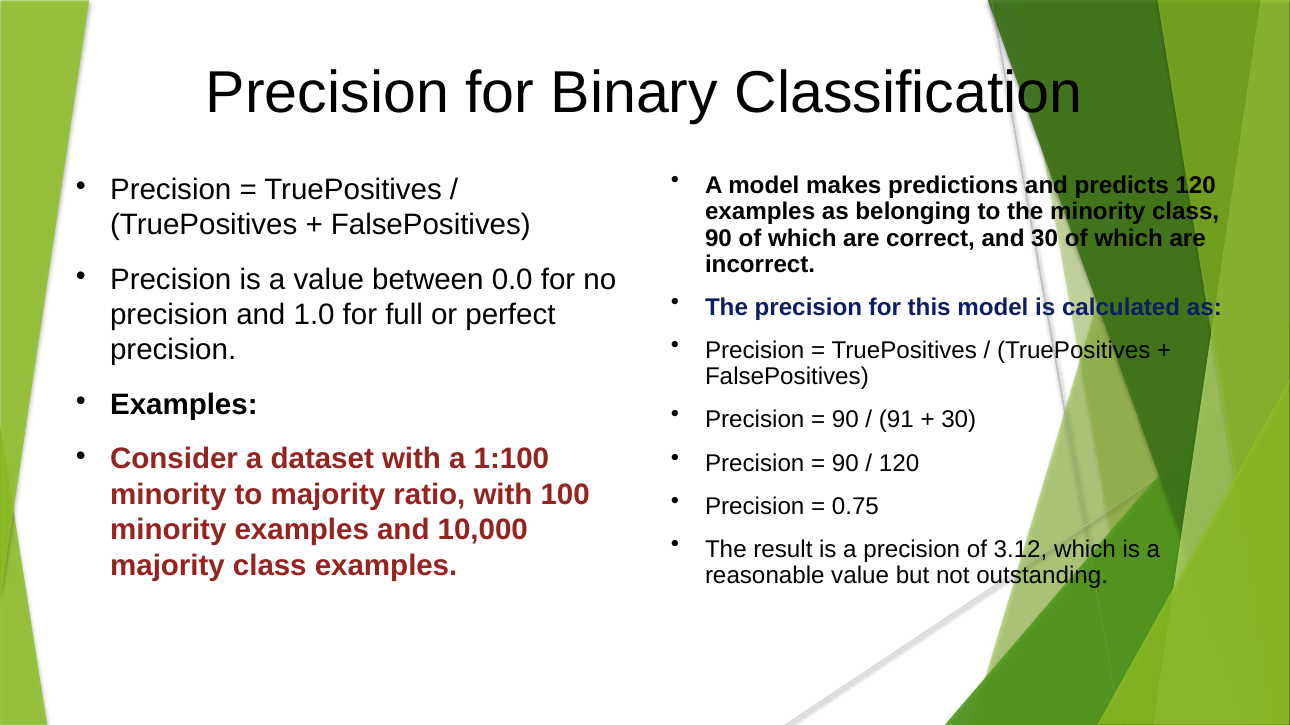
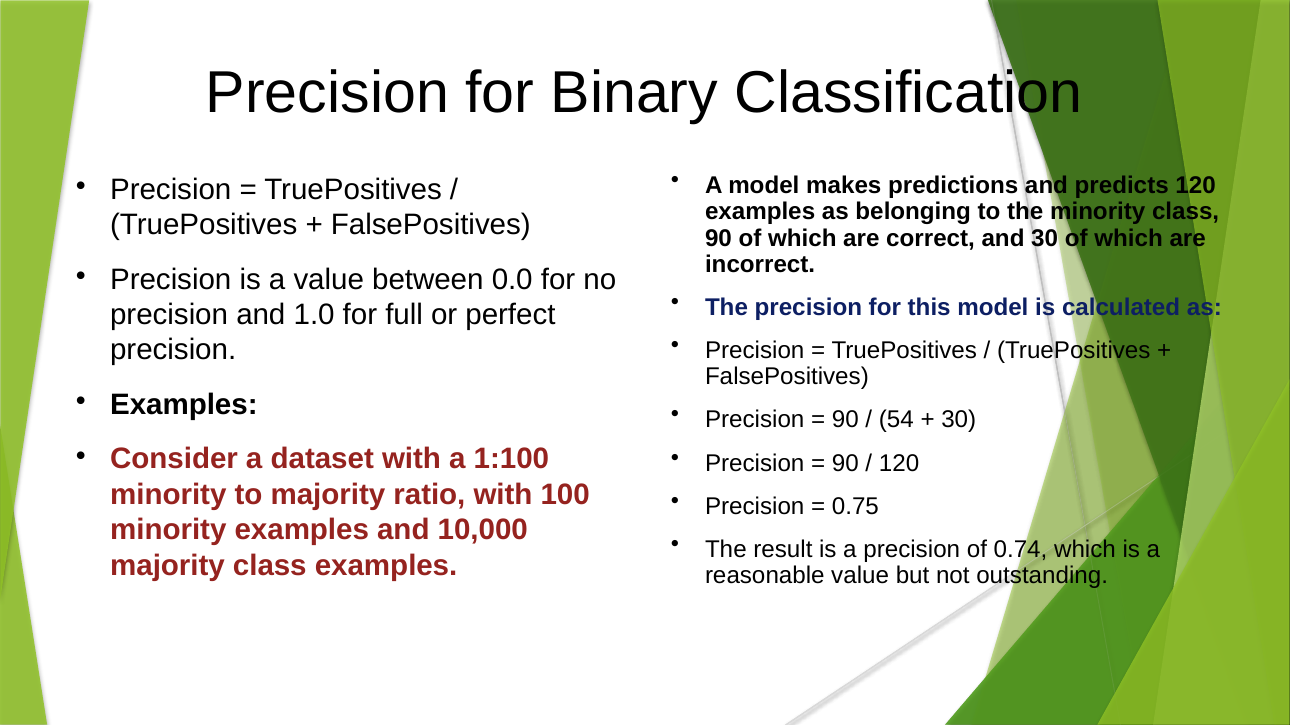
91: 91 -> 54
3.12: 3.12 -> 0.74
